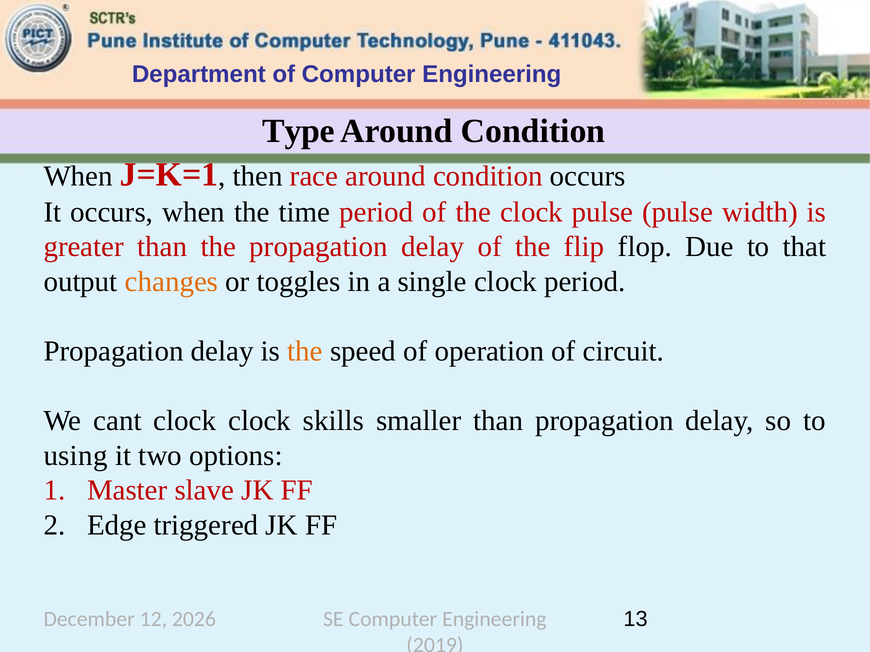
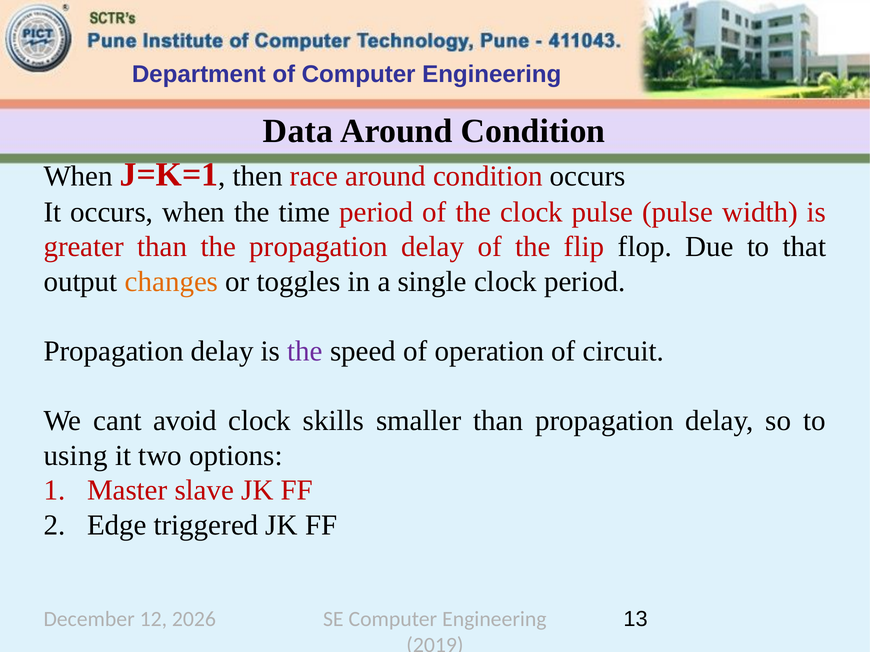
Type: Type -> Data
the at (305, 352) colour: orange -> purple
cant clock: clock -> avoid
